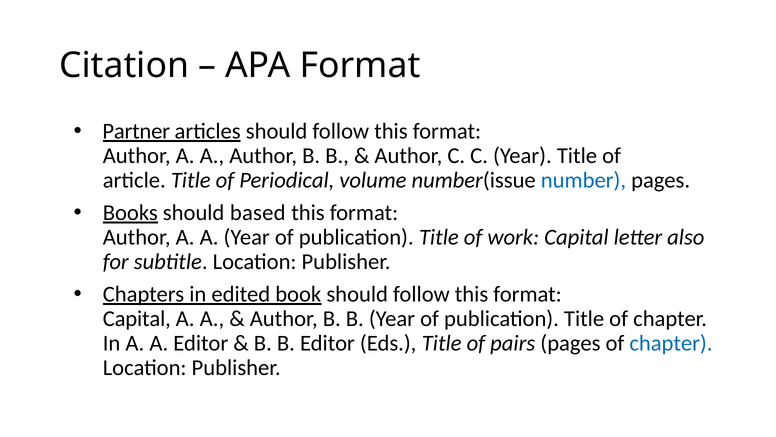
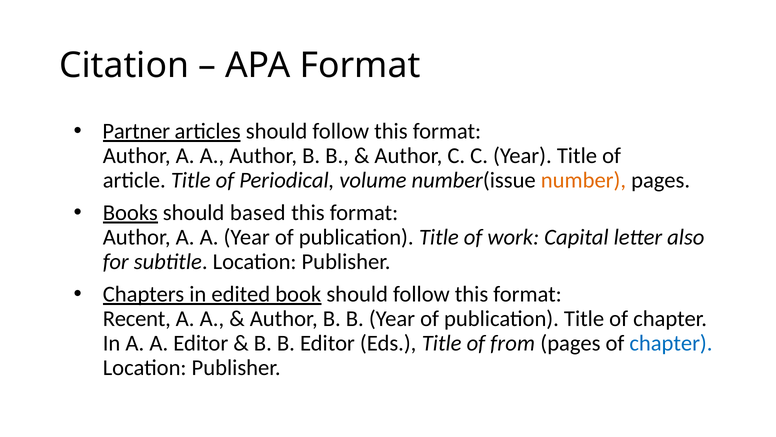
number colour: blue -> orange
Capital at (137, 319): Capital -> Recent
pairs: pairs -> from
